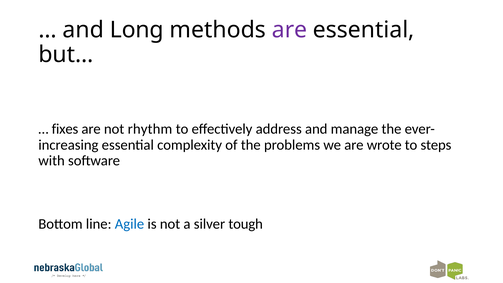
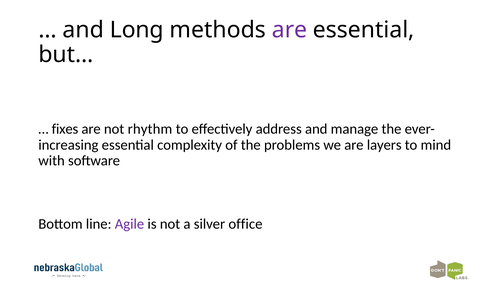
wrote: wrote -> layers
steps: steps -> mind
Agile colour: blue -> purple
tough: tough -> office
